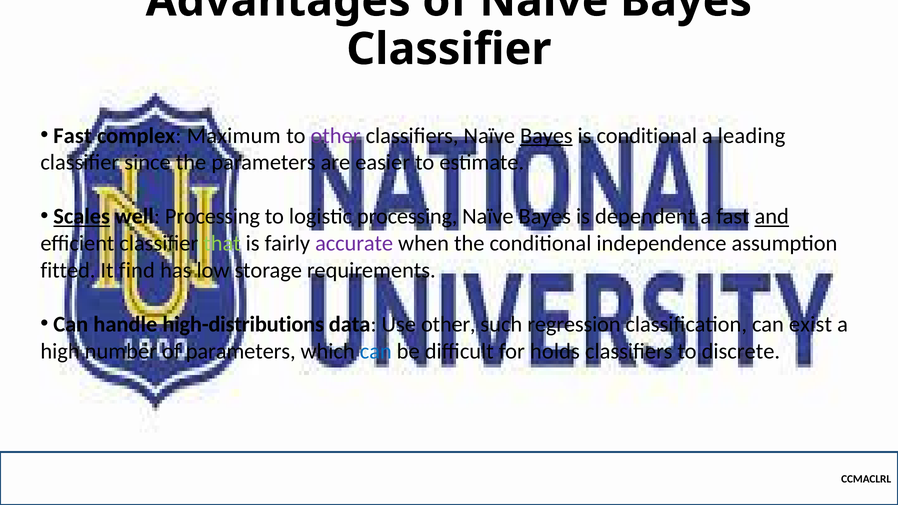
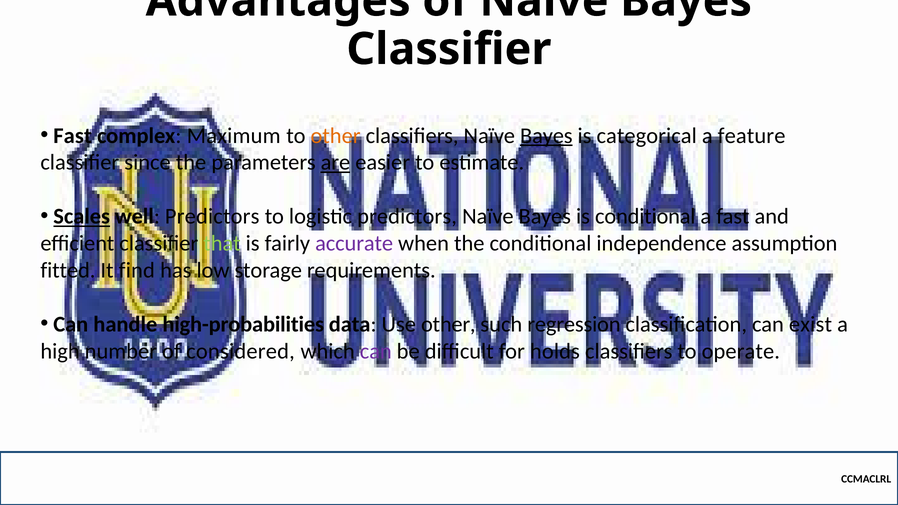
other at (336, 136) colour: purple -> orange
is conditional: conditional -> categorical
leading: leading -> feature
are underline: none -> present
well Processing: Processing -> Predictors
logistic processing: processing -> predictors
is dependent: dependent -> conditional
and underline: present -> none
high-distributions: high-distributions -> high-probabilities
of parameters: parameters -> considered
can at (376, 351) colour: blue -> purple
discrete: discrete -> operate
